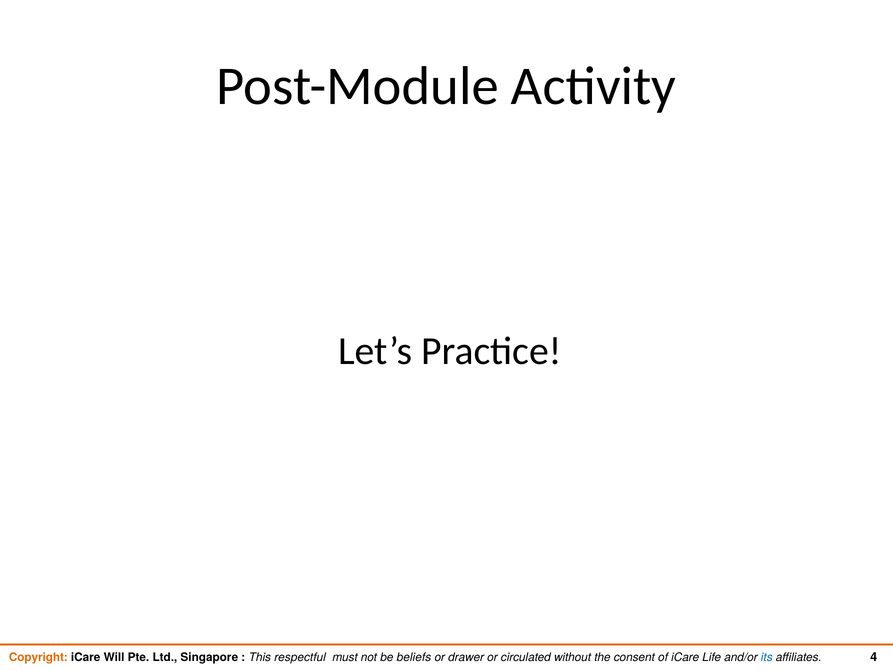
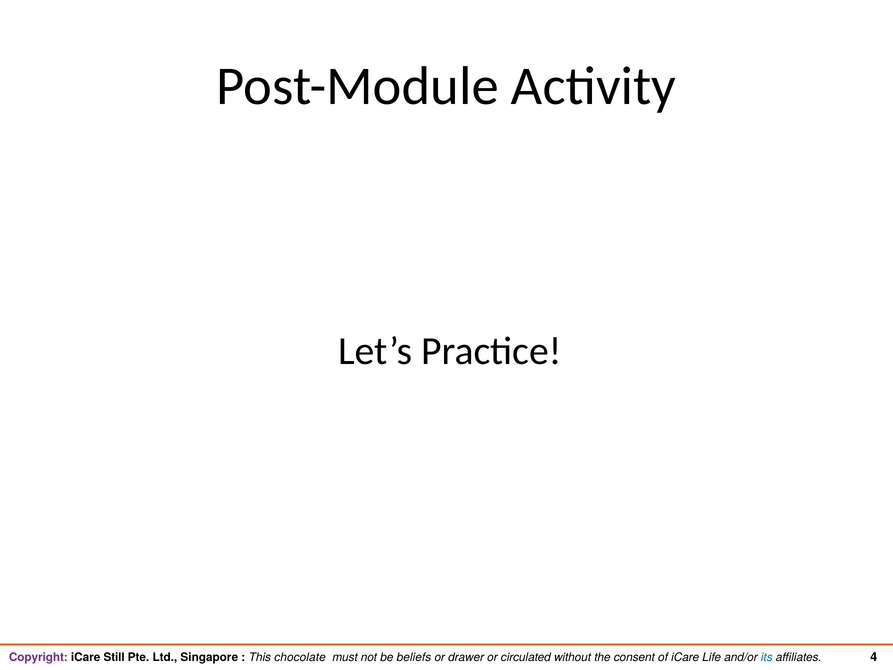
Copyright colour: orange -> purple
Will: Will -> Still
respectful: respectful -> chocolate
